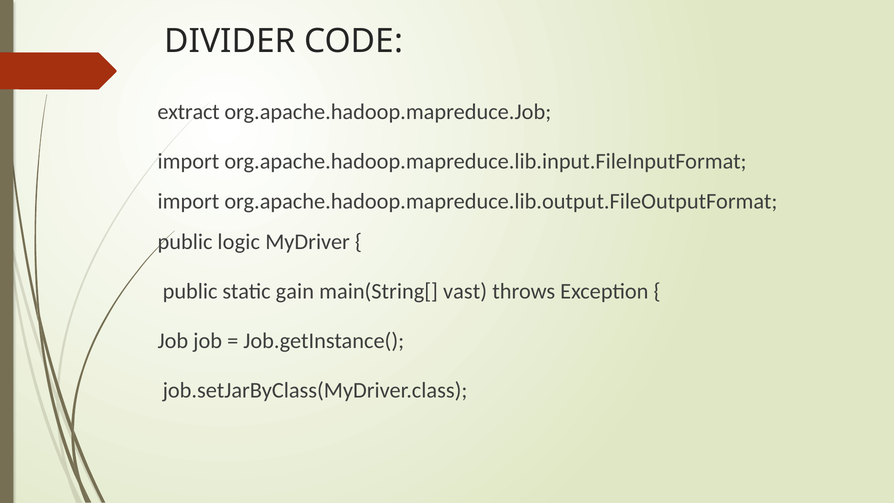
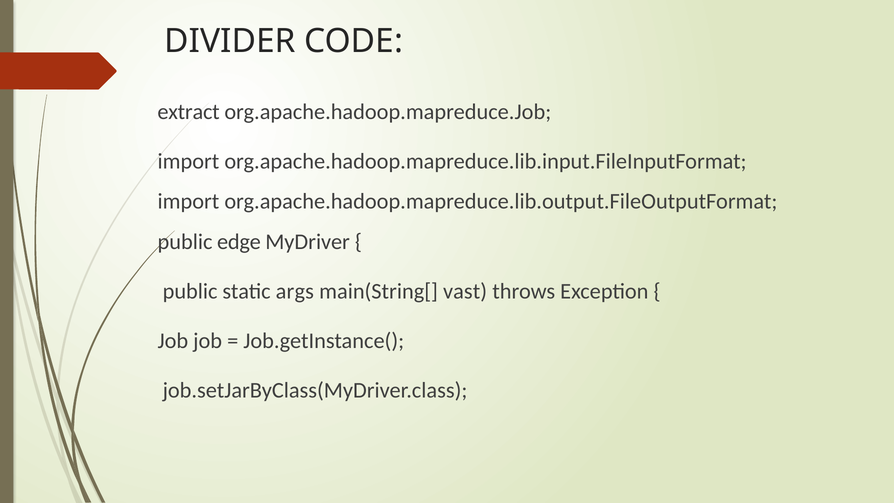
logic: logic -> edge
gain: gain -> args
